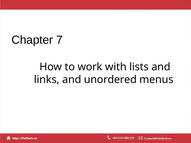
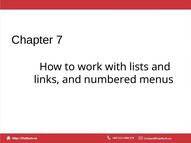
unordered: unordered -> numbered
